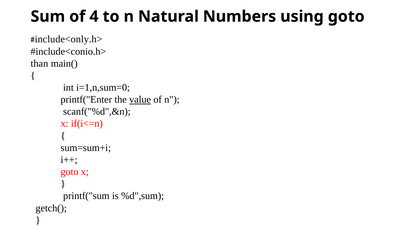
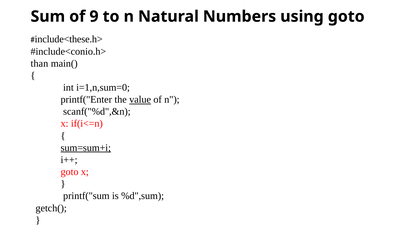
4: 4 -> 9
include<only.h>: include<only.h> -> include<these.h>
sum=sum+i underline: none -> present
